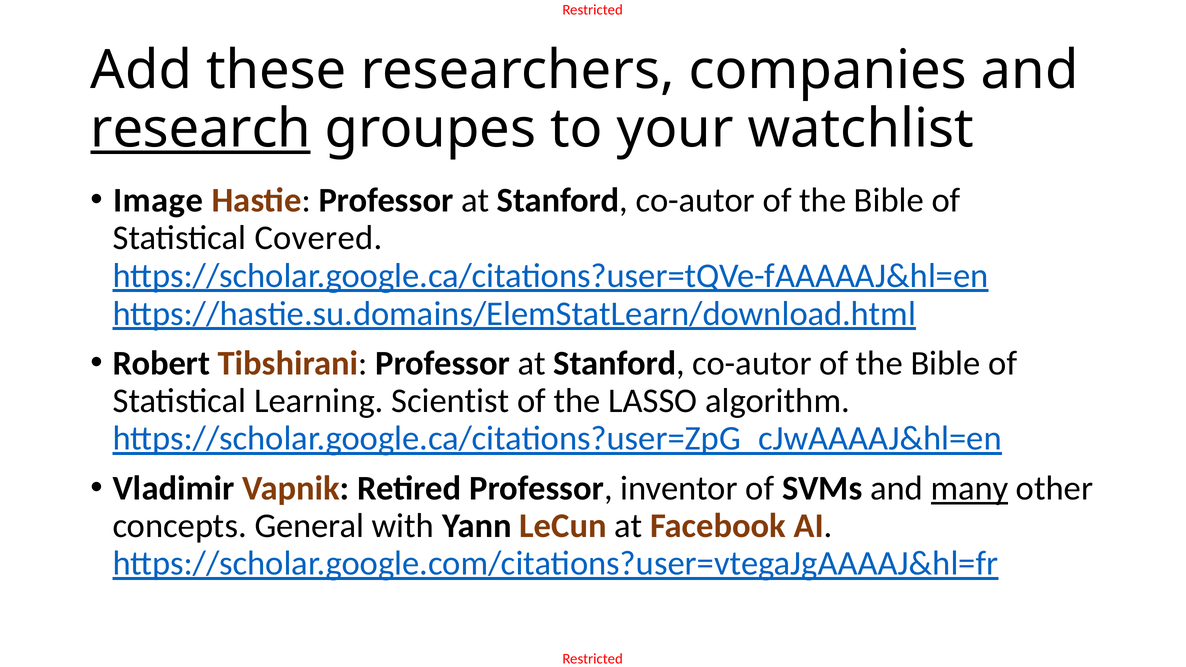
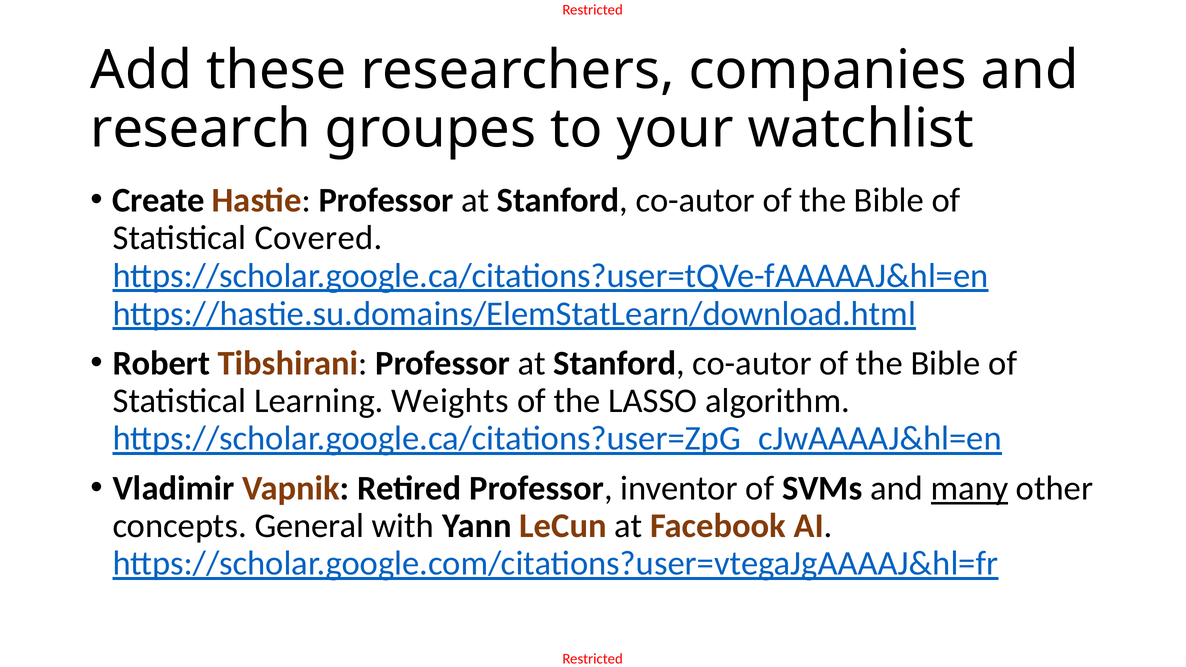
research underline: present -> none
Image: Image -> Create
Scientist: Scientist -> Weights
